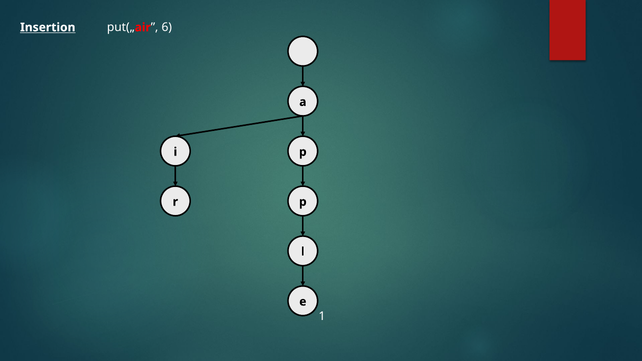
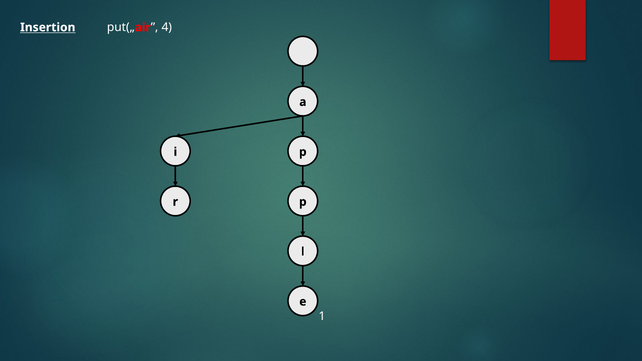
6: 6 -> 4
